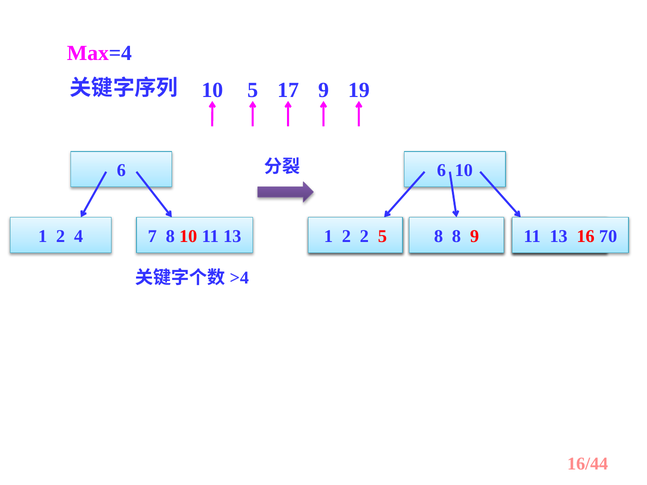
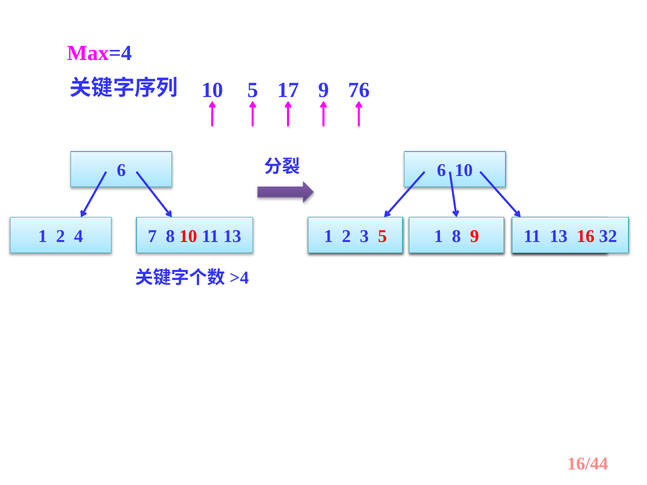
19: 19 -> 76
2 2: 2 -> 3
5 8: 8 -> 1
70: 70 -> 32
